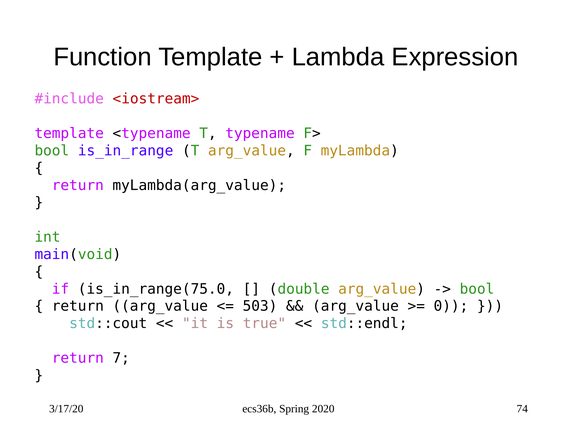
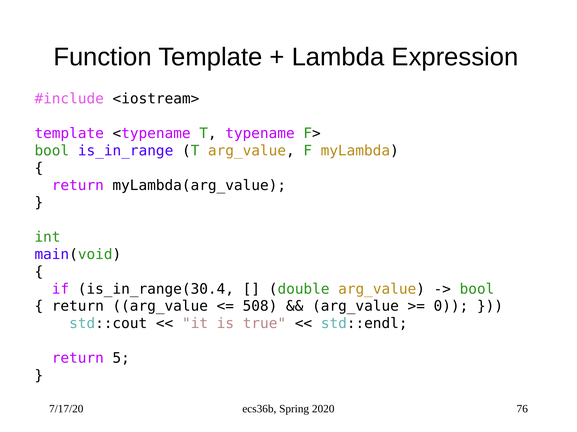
<iostream> colour: red -> black
is_in_range(75.0: is_in_range(75.0 -> is_in_range(30.4
503: 503 -> 508
7: 7 -> 5
3/17/20: 3/17/20 -> 7/17/20
74: 74 -> 76
